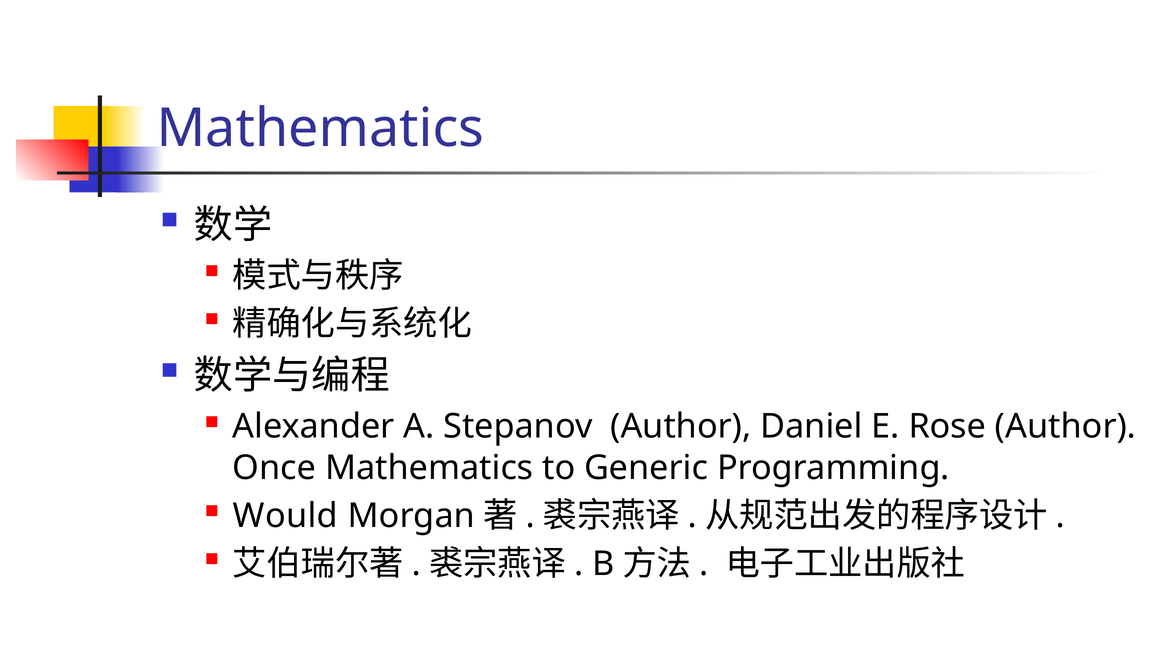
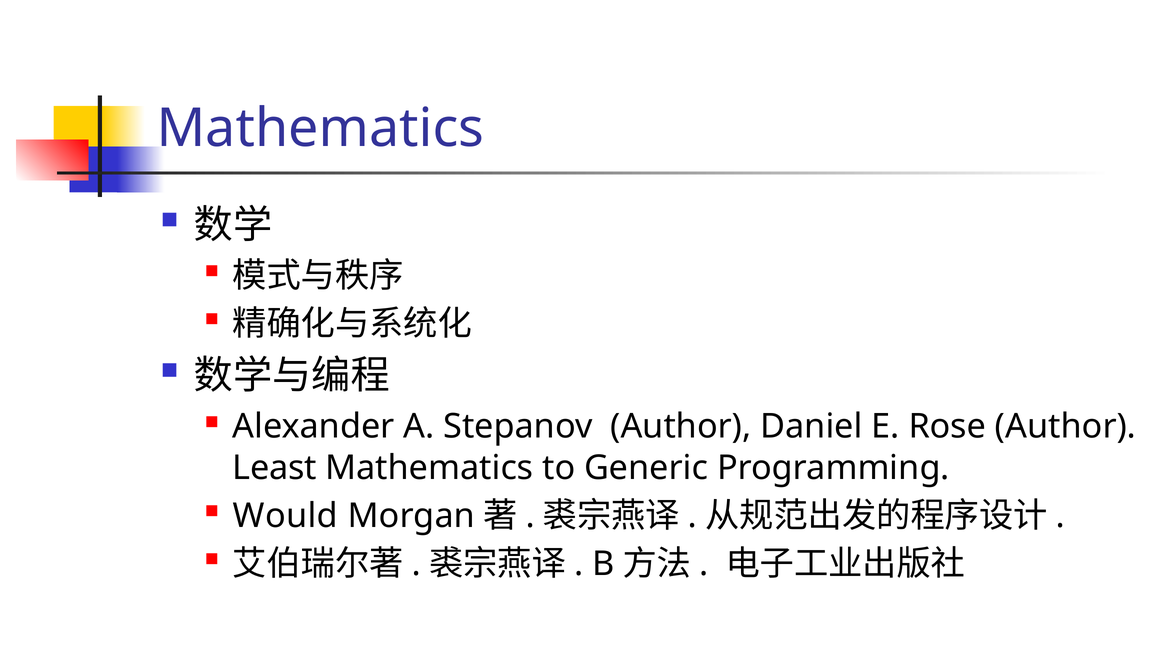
Once: Once -> Least
